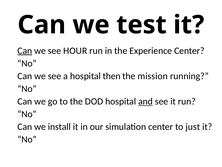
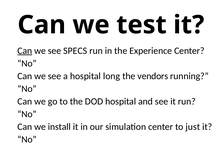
HOUR: HOUR -> SPECS
then: then -> long
mission: mission -> vendors
and underline: present -> none
